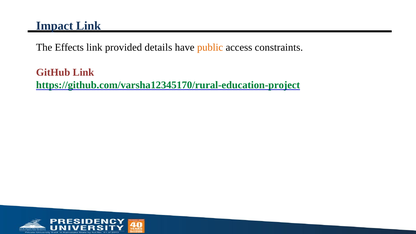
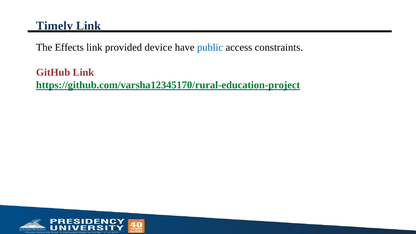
Impact: Impact -> Timely
details: details -> device
public colour: orange -> blue
